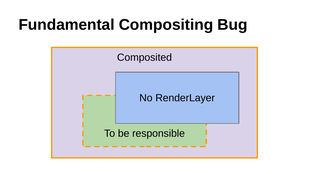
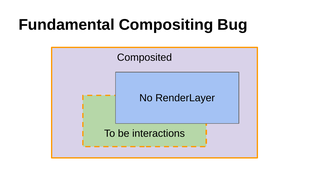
responsible: responsible -> interactions
